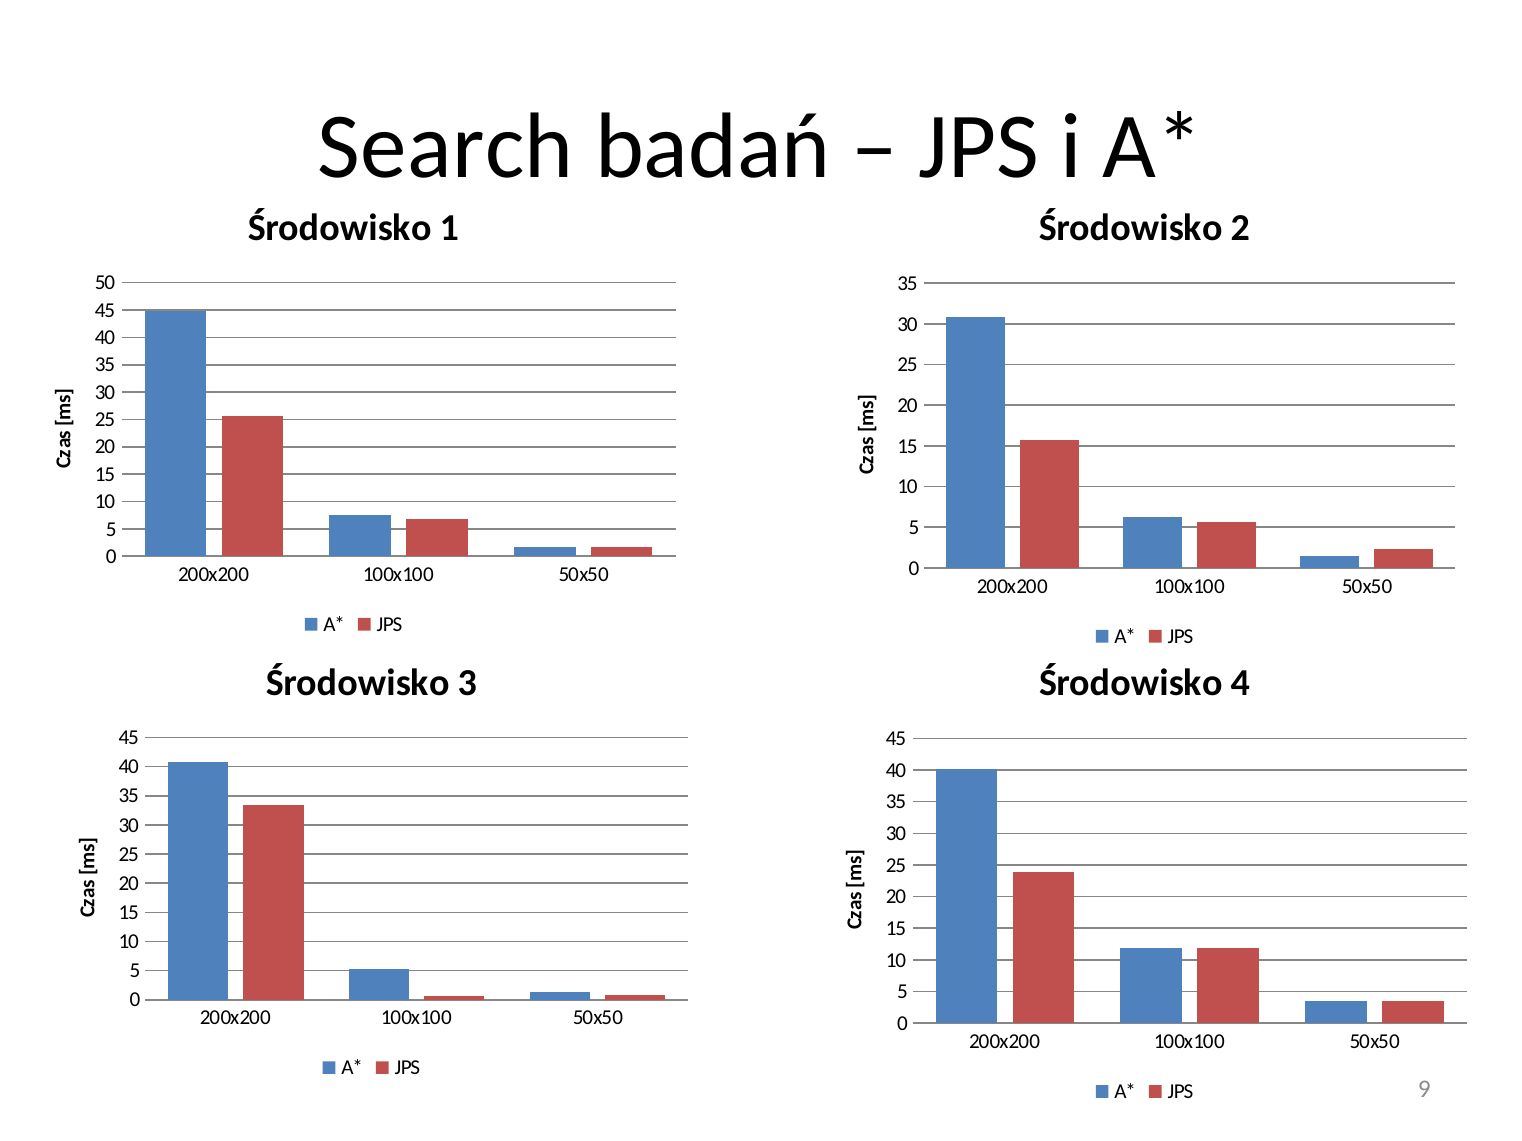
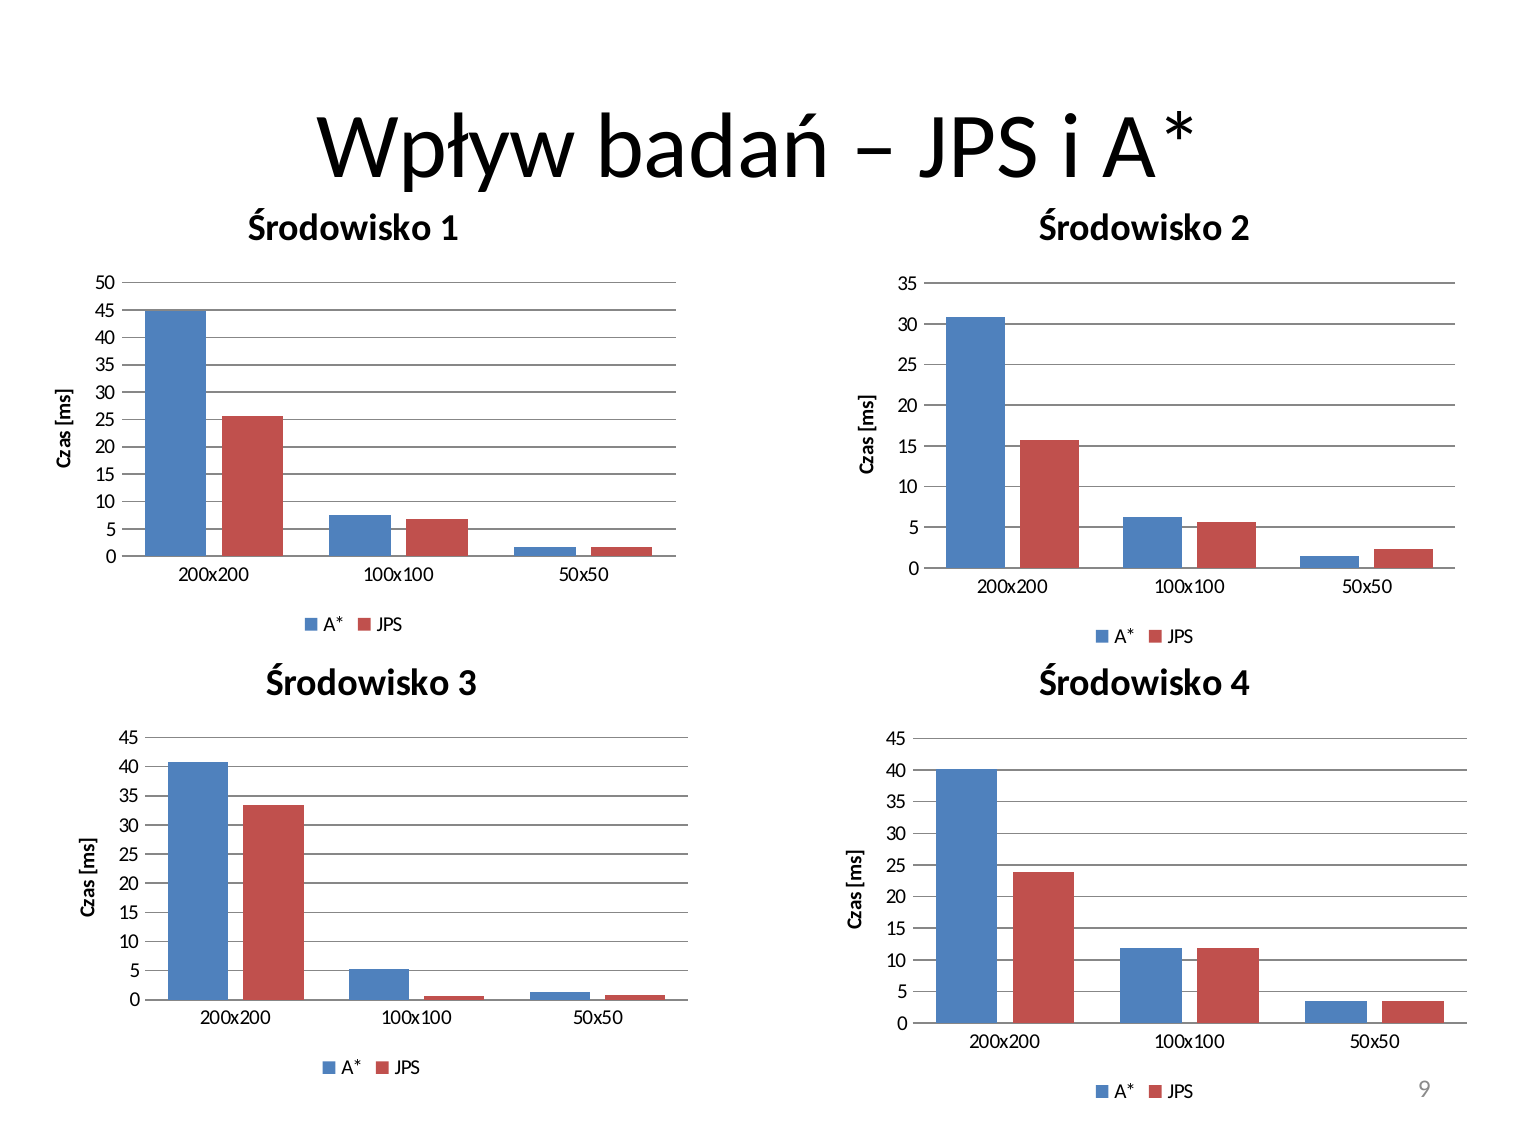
Search: Search -> Wpływ
